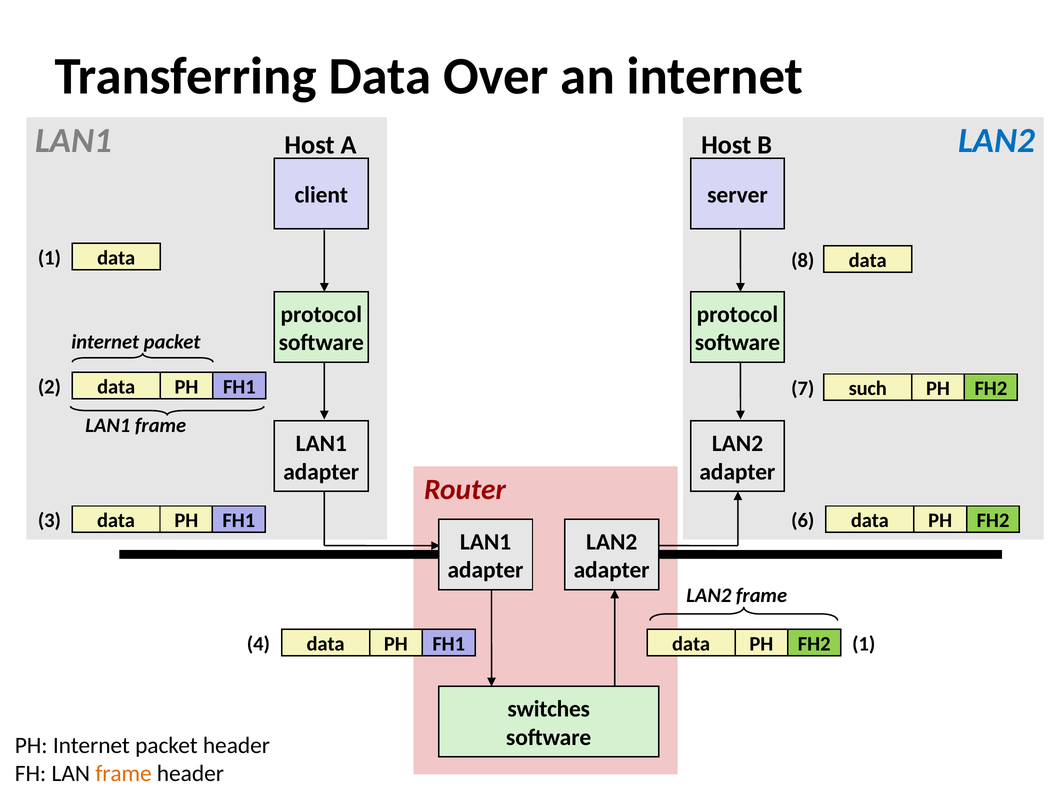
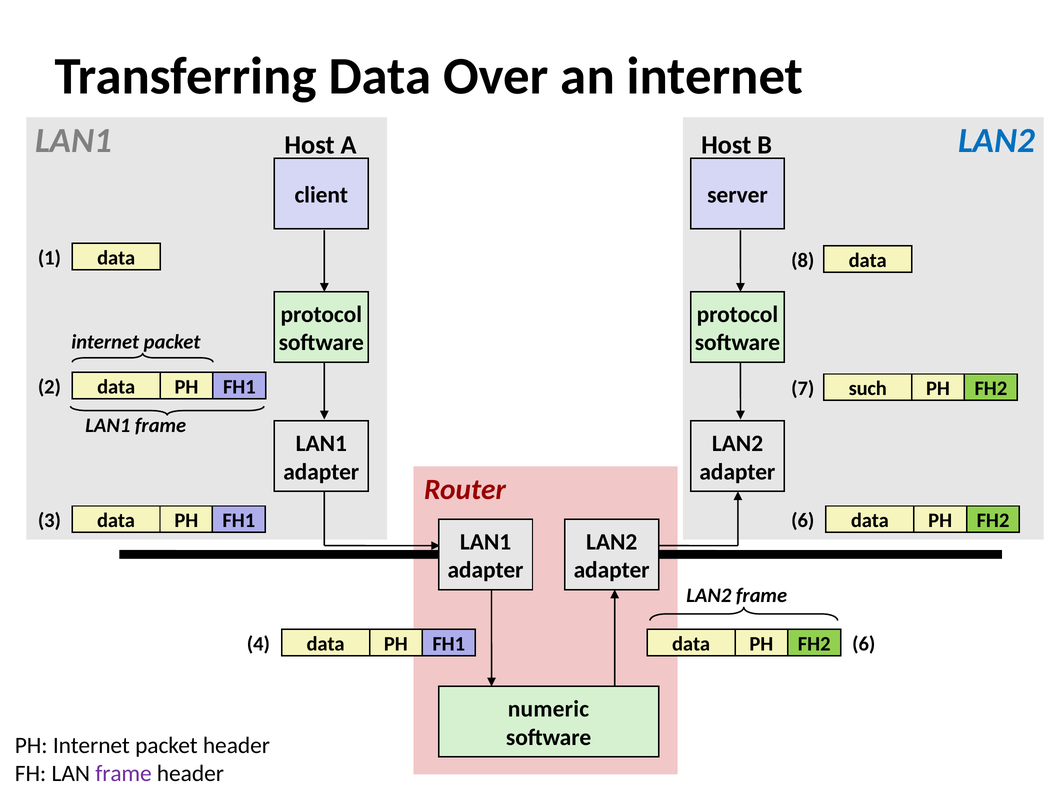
1 at (864, 644): 1 -> 6
switches: switches -> numeric
frame at (124, 773) colour: orange -> purple
